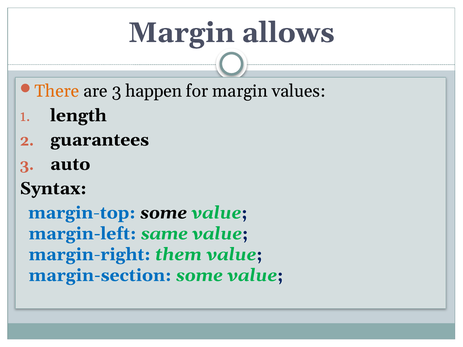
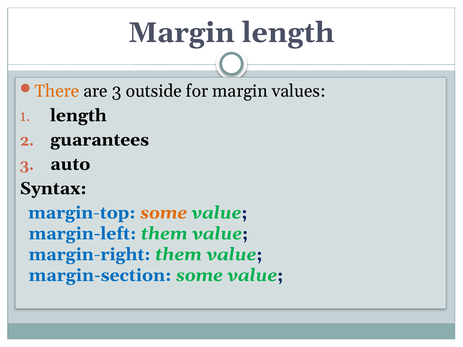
Margin allows: allows -> length
happen: happen -> outside
some at (164, 213) colour: black -> orange
margin-left same: same -> them
